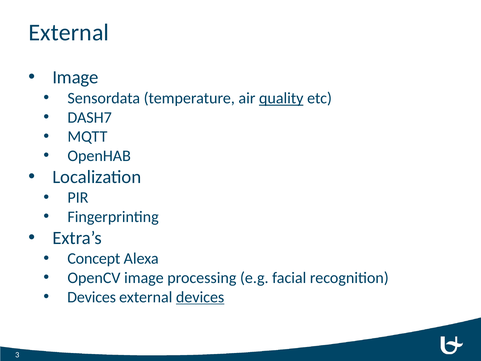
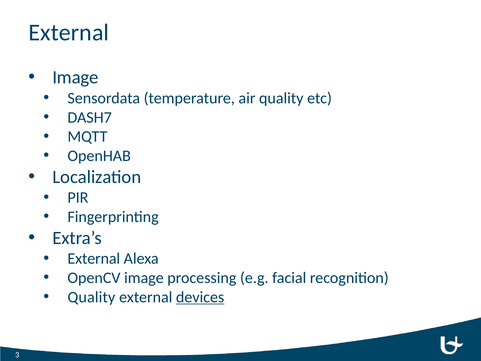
quality at (281, 98) underline: present -> none
Concept at (94, 258): Concept -> External
Devices at (92, 297): Devices -> Quality
